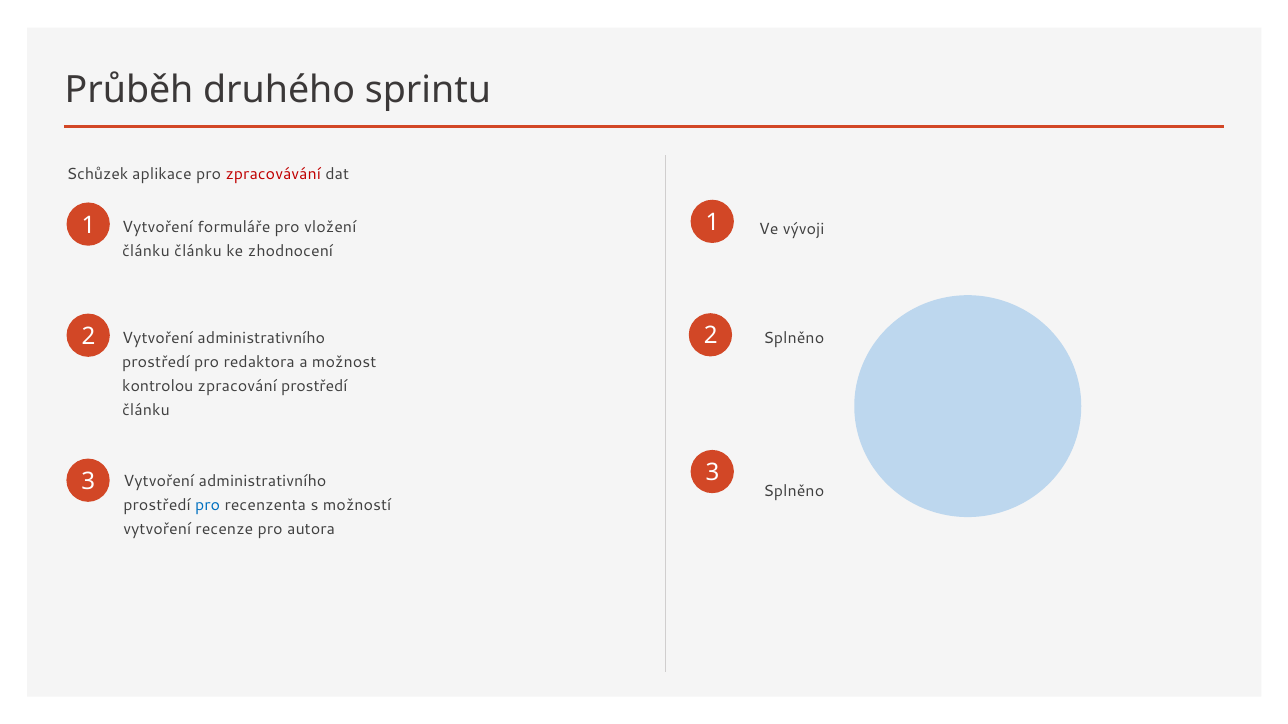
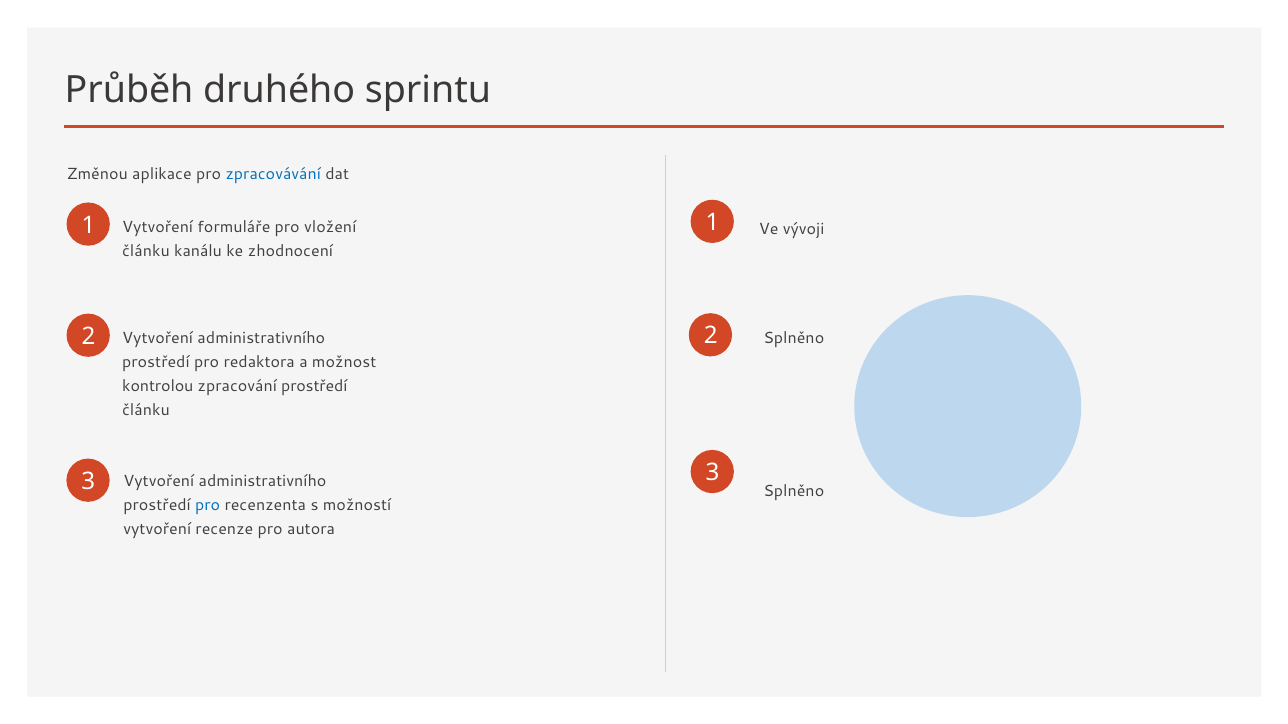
Schůzek: Schůzek -> Změnou
zpracovávání colour: red -> blue
článku článku: článku -> kanálu
